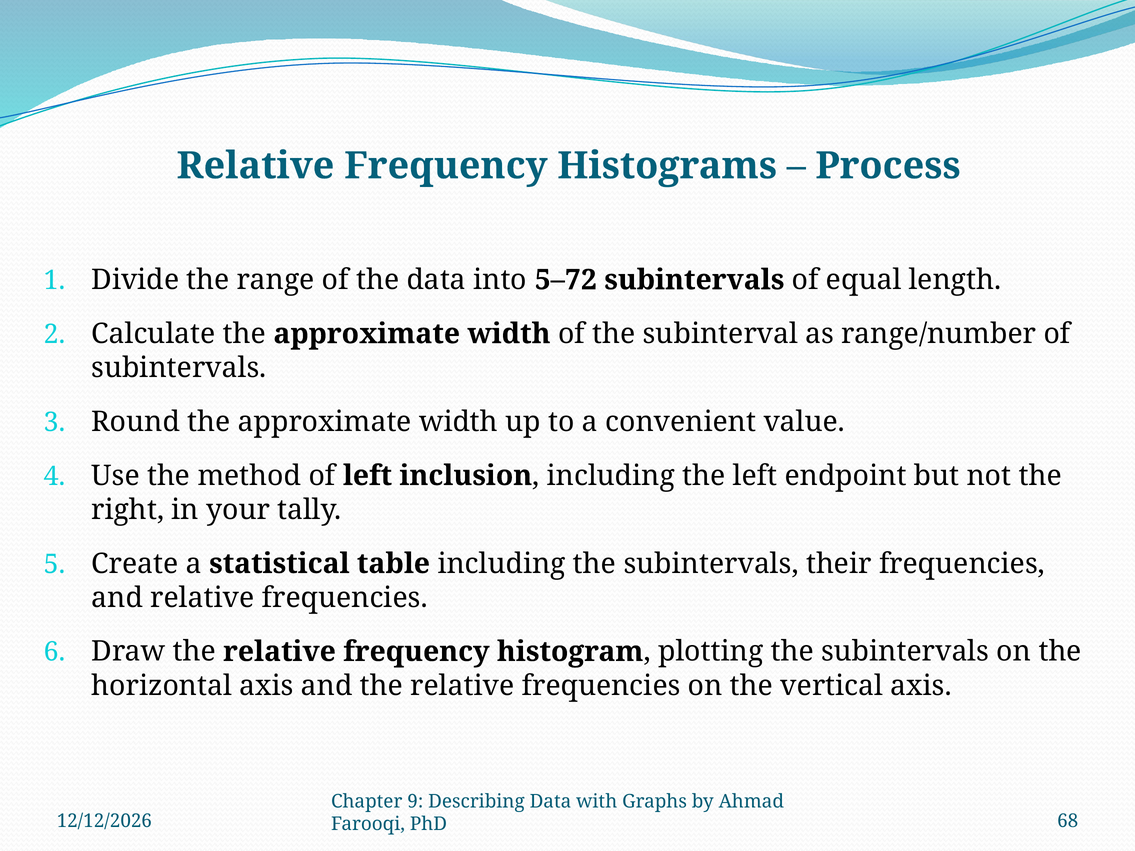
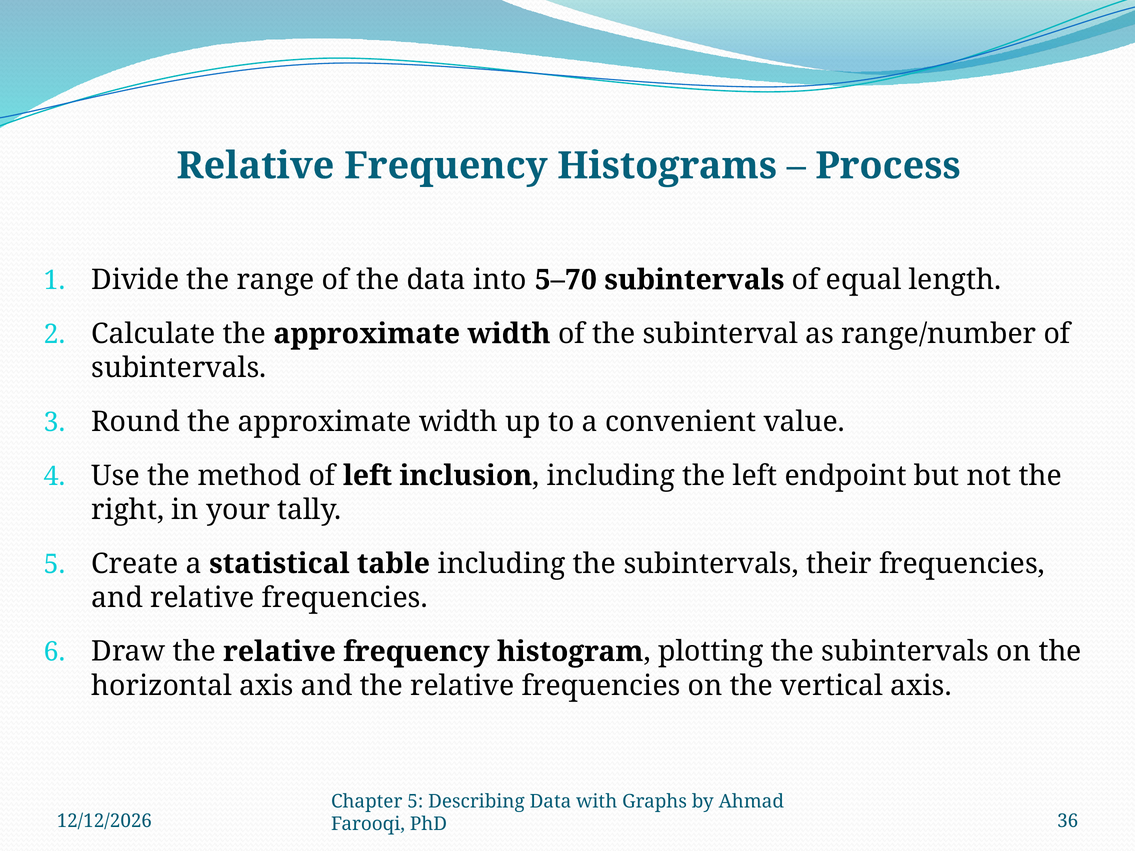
5–72: 5–72 -> 5–70
Chapter 9: 9 -> 5
68: 68 -> 36
